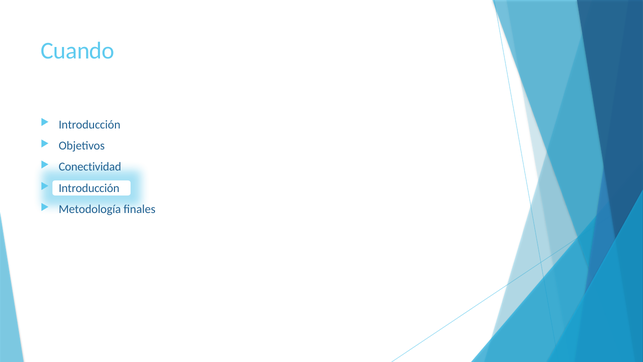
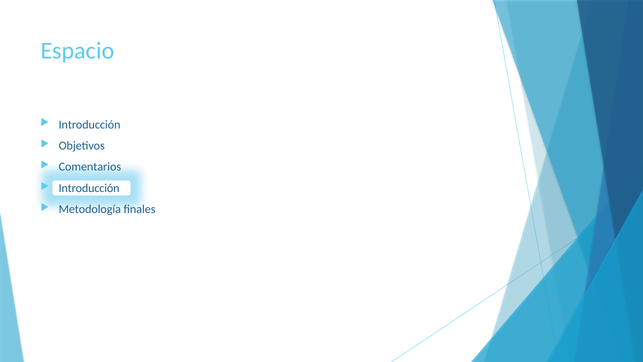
Cuando: Cuando -> Espacio
Conectividad: Conectividad -> Comentarios
